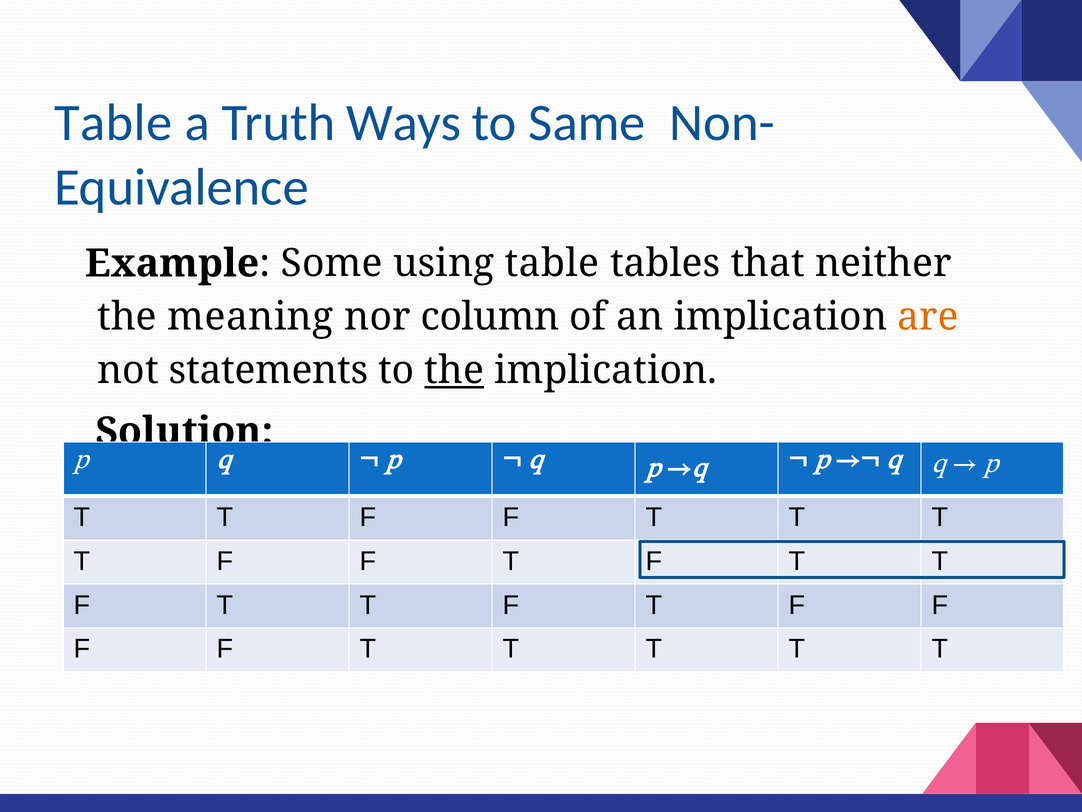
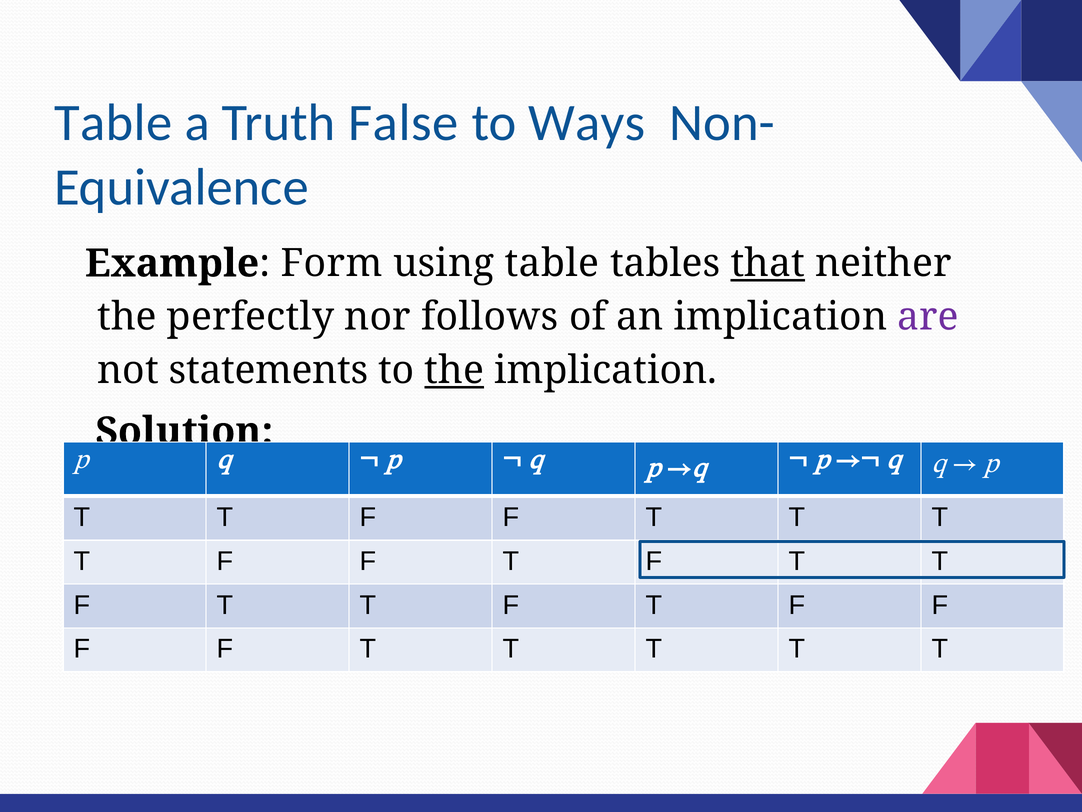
Ways: Ways -> False
Same: Same -> Ways
Some: Some -> Form
that underline: none -> present
meaning: meaning -> perfectly
column: column -> follows
are colour: orange -> purple
